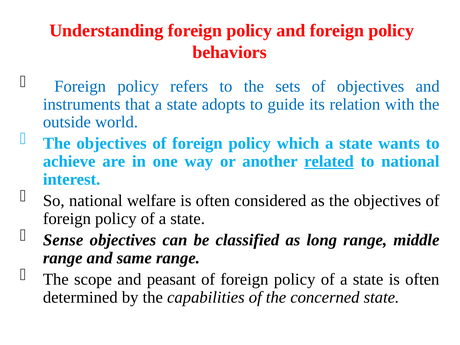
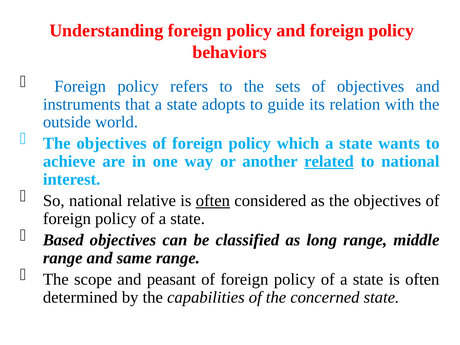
welfare: welfare -> relative
often at (213, 201) underline: none -> present
Sense: Sense -> Based
